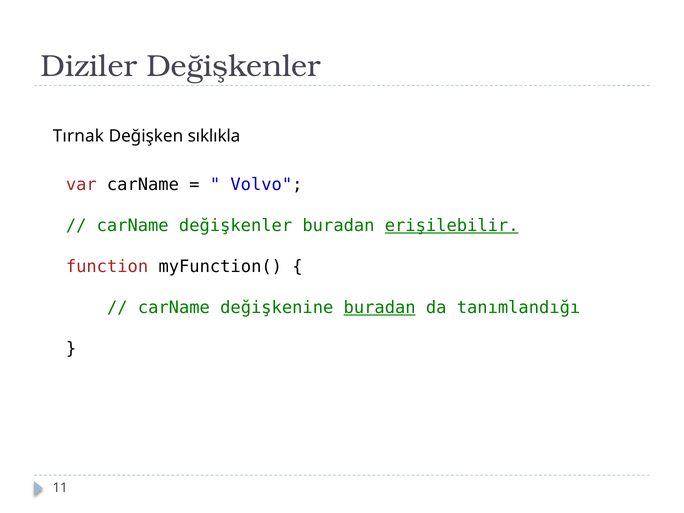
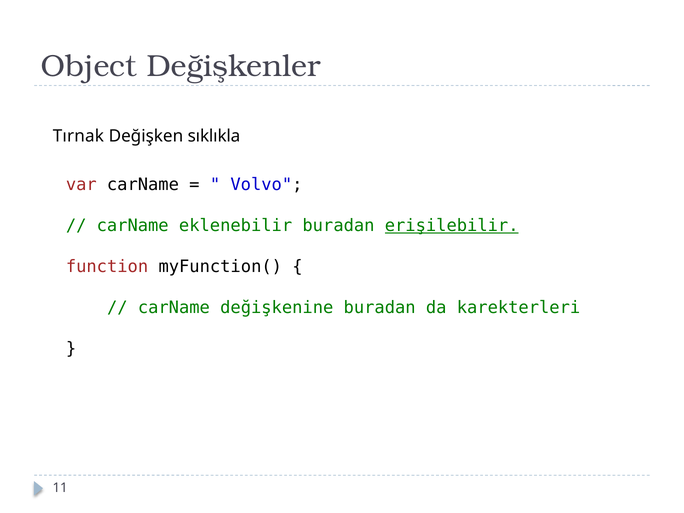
Diziler: Diziler -> Object
carName değişkenler: değişkenler -> eklenebilir
buradan at (380, 308) underline: present -> none
tanımlandığı: tanımlandığı -> karekterleri
